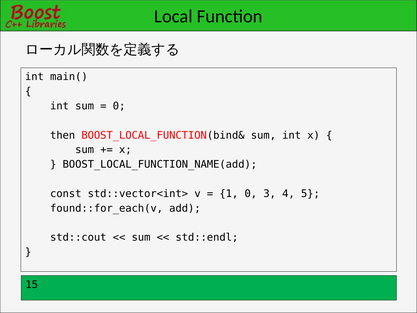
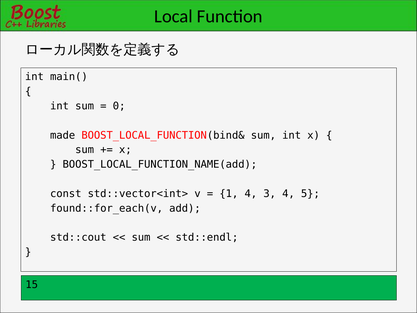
then: then -> made
1 0: 0 -> 4
